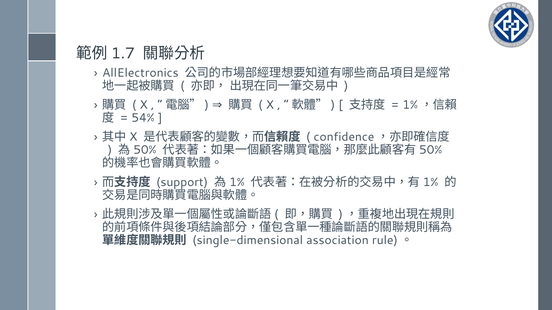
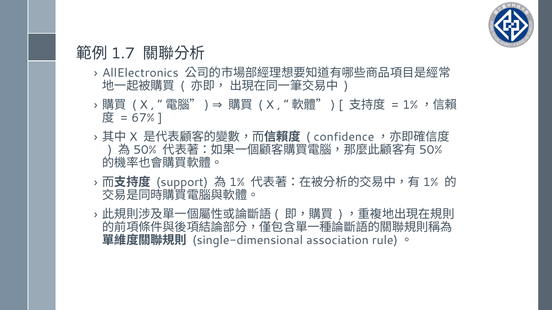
54%: 54% -> 67%
